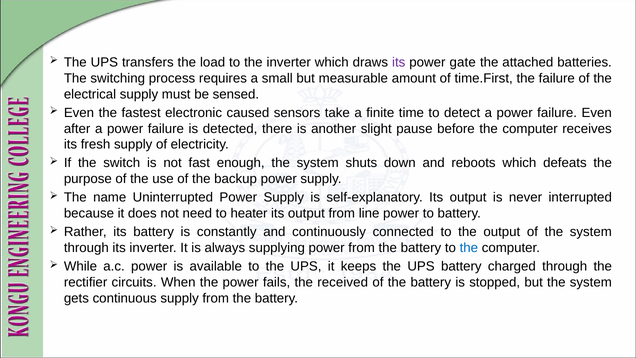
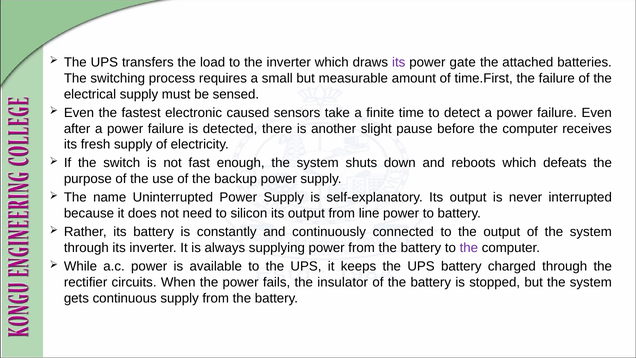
heater: heater -> silicon
the at (469, 248) colour: blue -> purple
received: received -> insulator
